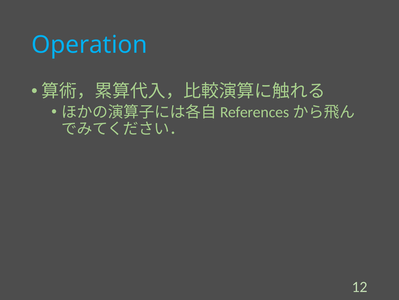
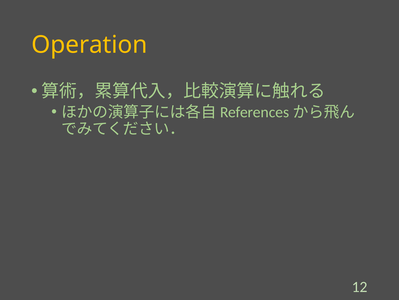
Operation colour: light blue -> yellow
